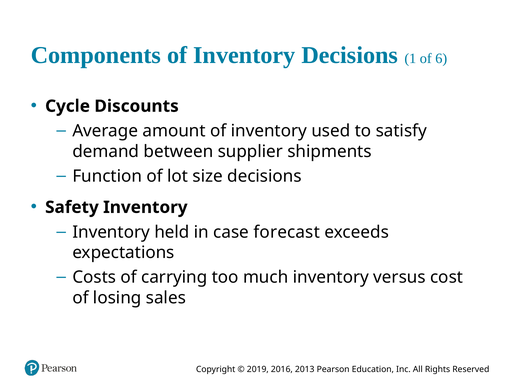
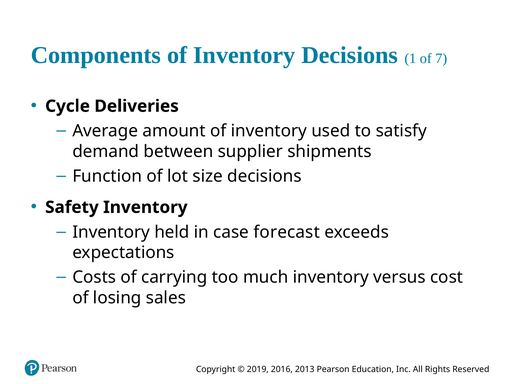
6: 6 -> 7
Discounts: Discounts -> Deliveries
